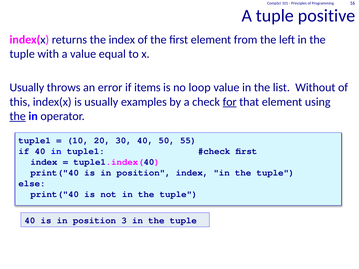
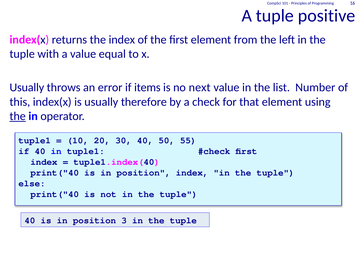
loop: loop -> next
Without: Without -> Number
examples: examples -> therefore
for underline: present -> none
